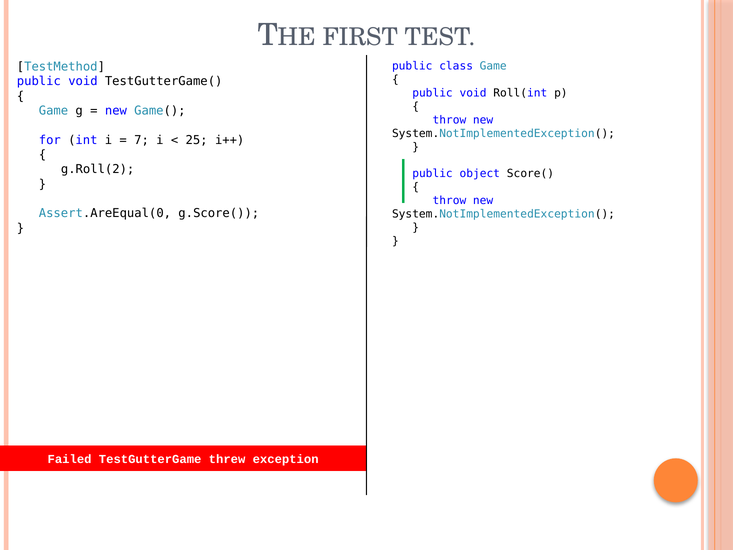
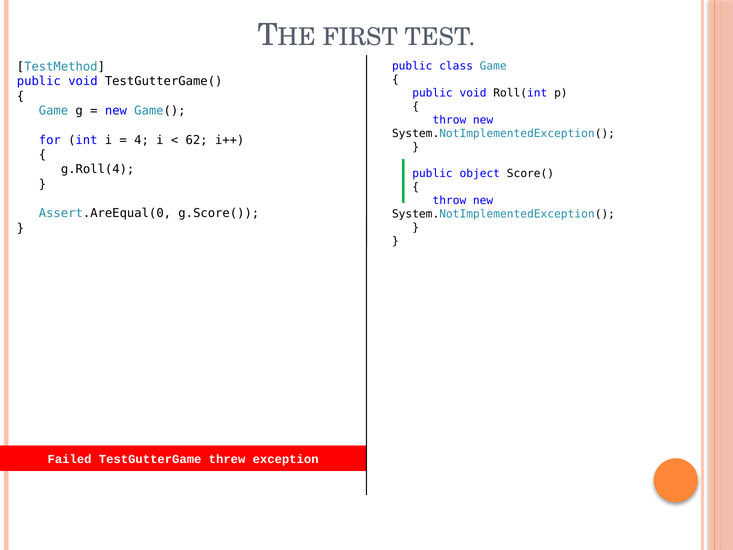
7: 7 -> 4
25: 25 -> 62
g.Roll(2: g.Roll(2 -> g.Roll(4
